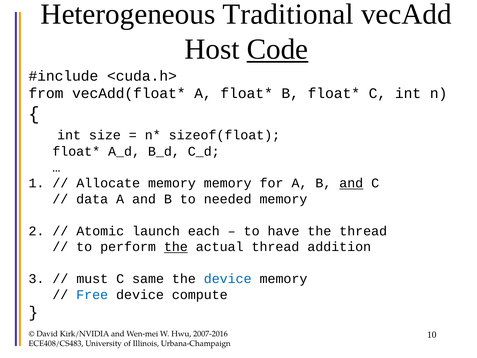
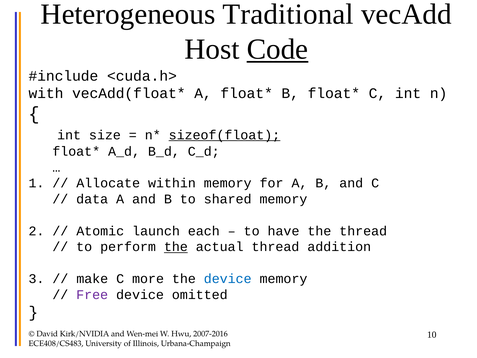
from: from -> with
sizeof(float underline: none -> present
Allocate memory: memory -> within
and at (351, 183) underline: present -> none
needed: needed -> shared
must: must -> make
same: same -> more
Free colour: blue -> purple
compute: compute -> omitted
